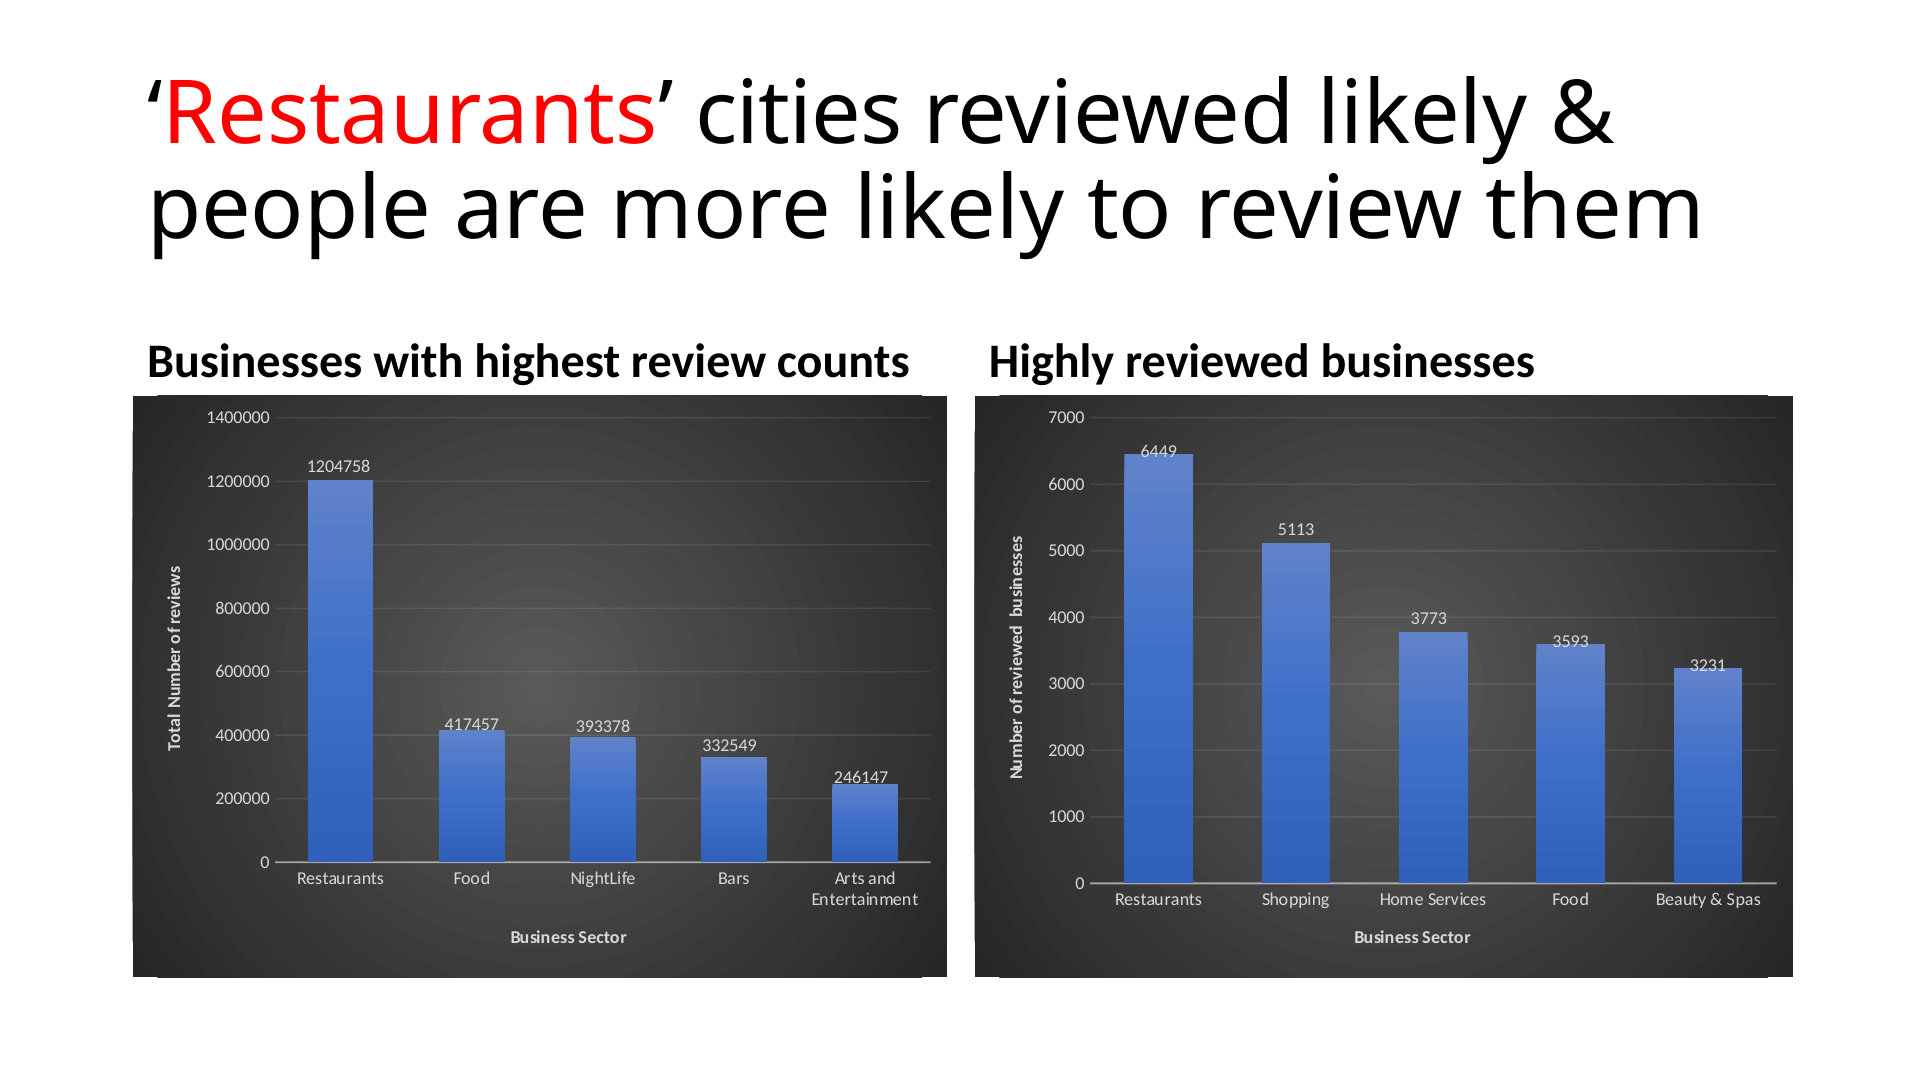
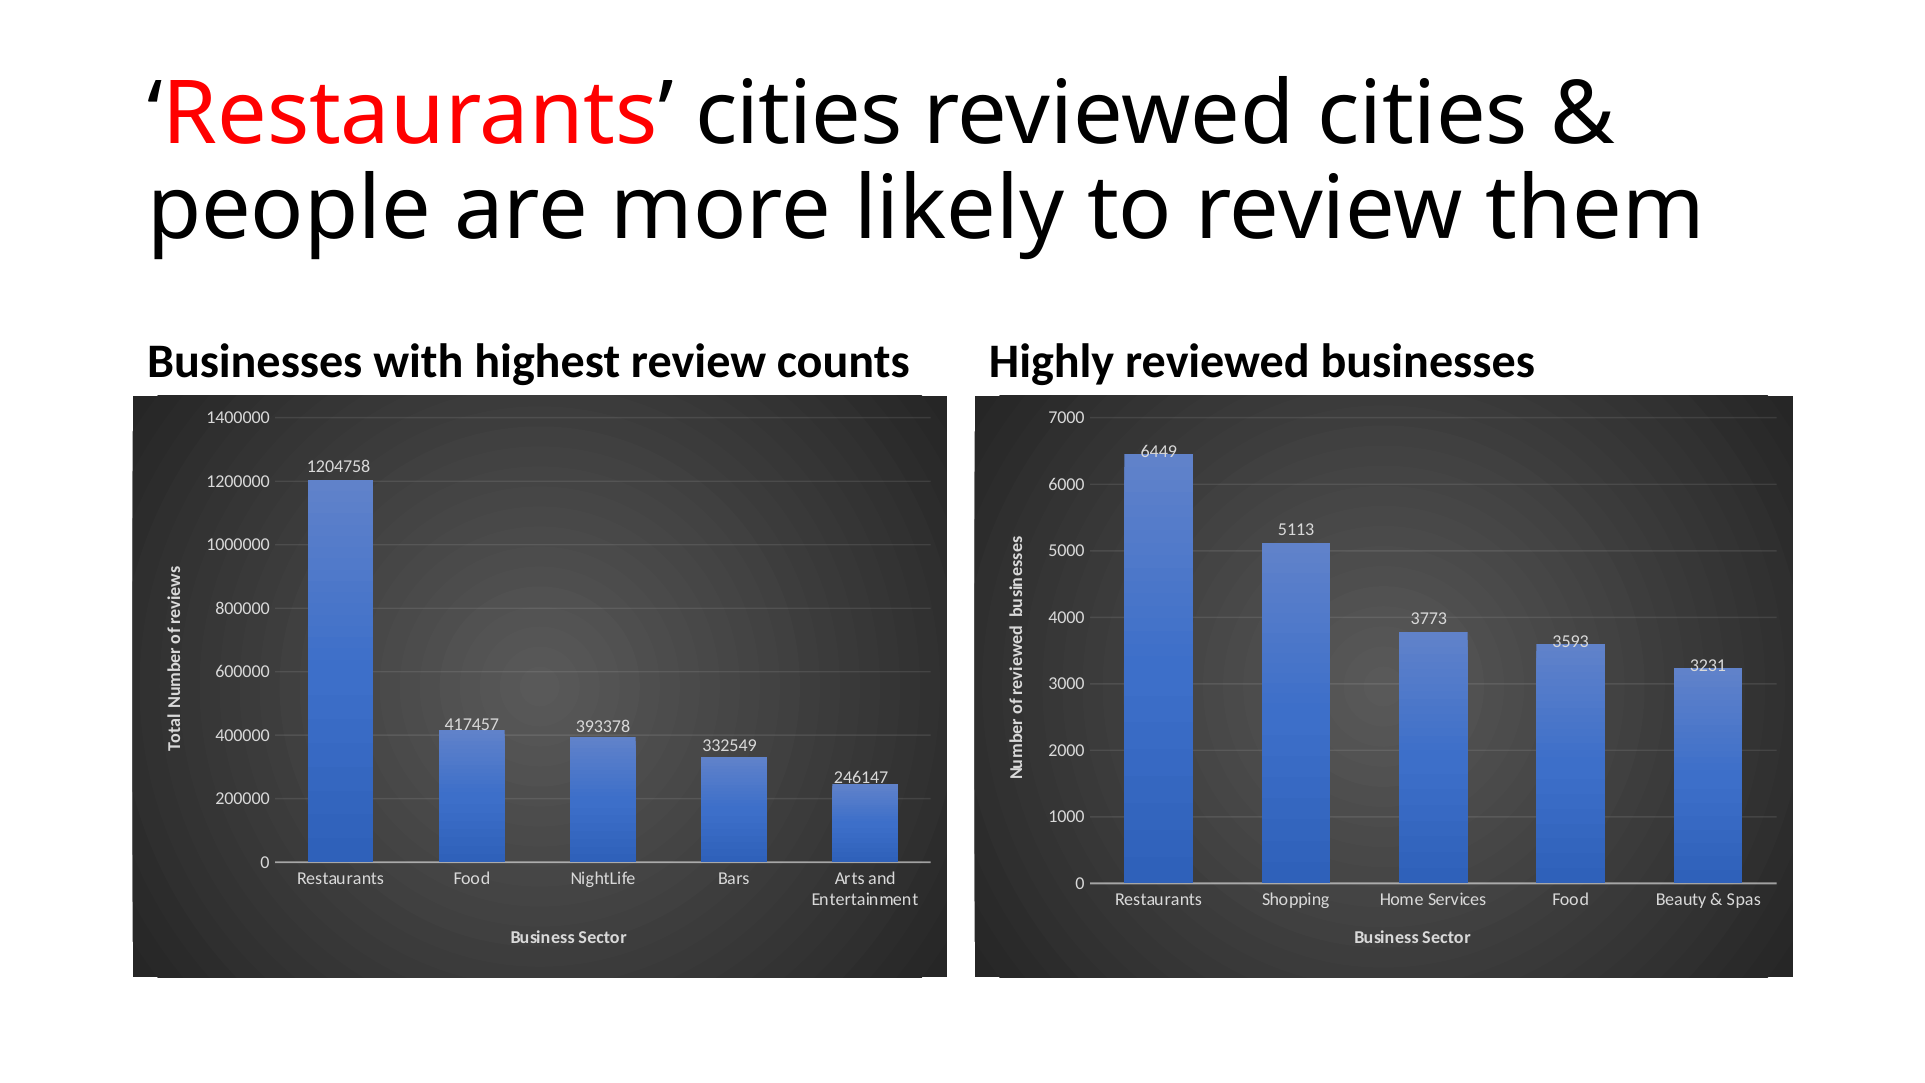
reviewed likely: likely -> cities
